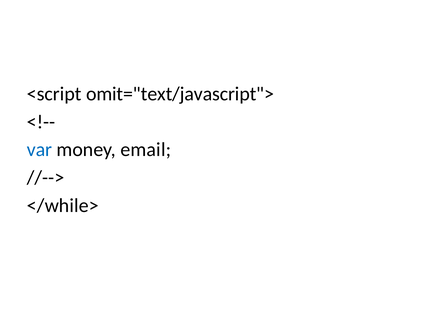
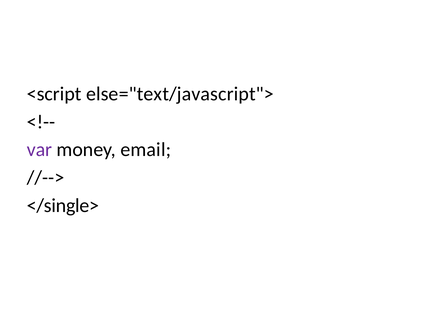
omit="text/javascript">: omit="text/javascript"> -> else="text/javascript">
var colour: blue -> purple
</while>: </while> -> </single>
